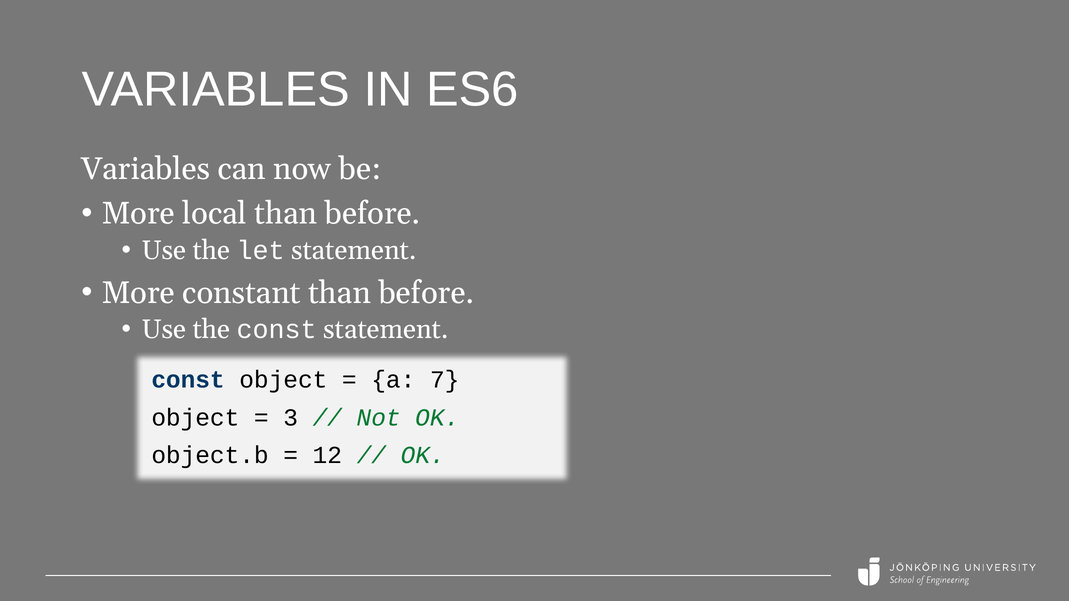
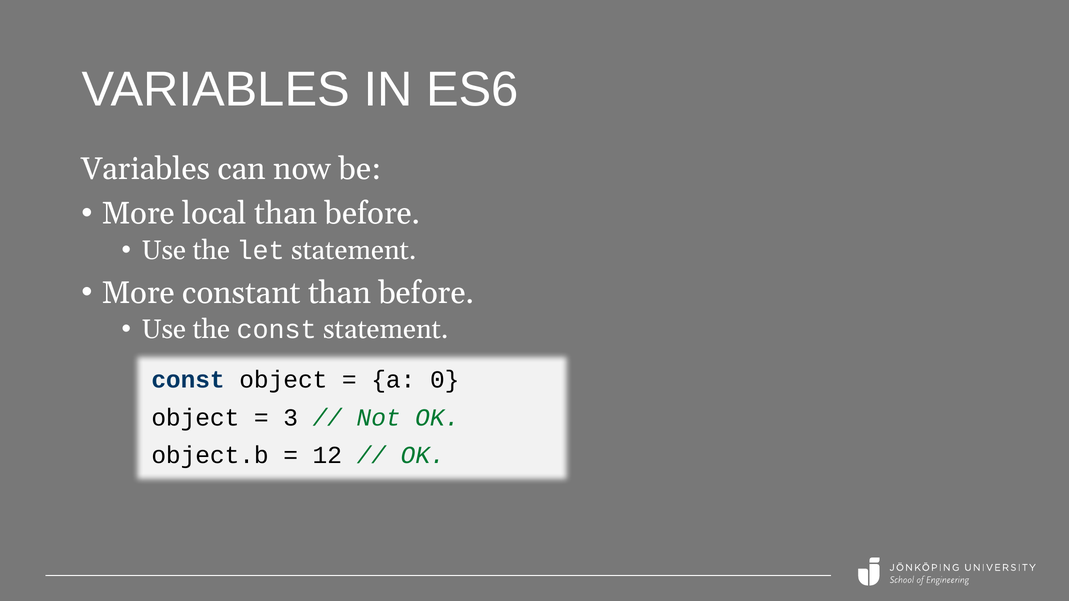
7: 7 -> 0
